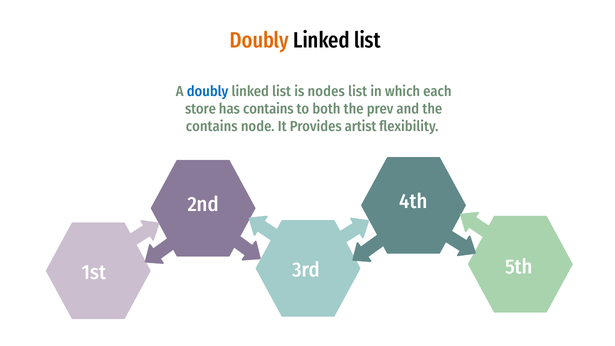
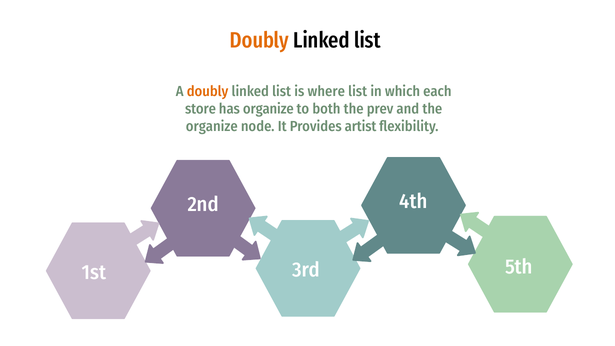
doubly at (208, 91) colour: blue -> orange
nodes: nodes -> where
has contains: contains -> organize
contains at (212, 126): contains -> organize
